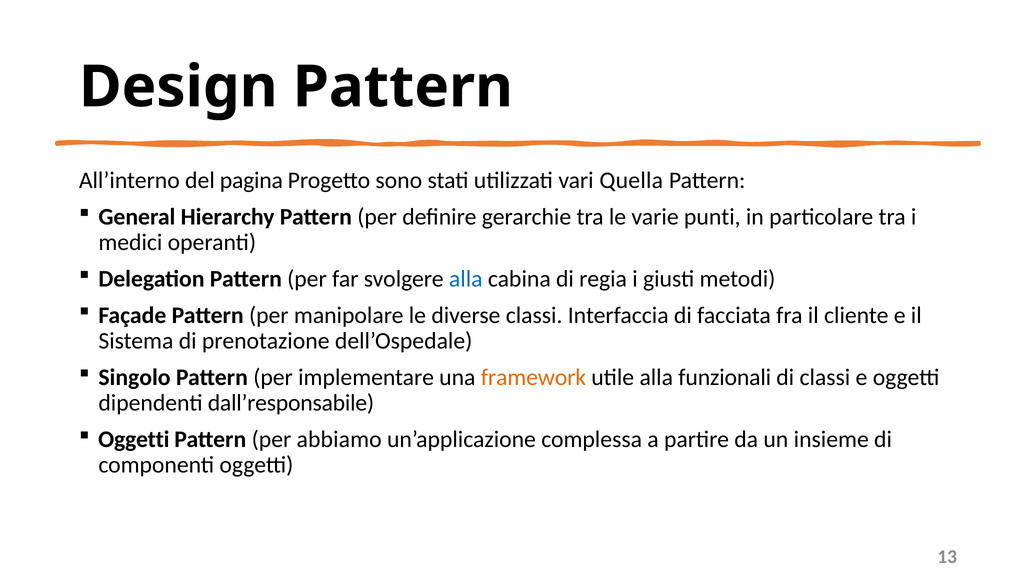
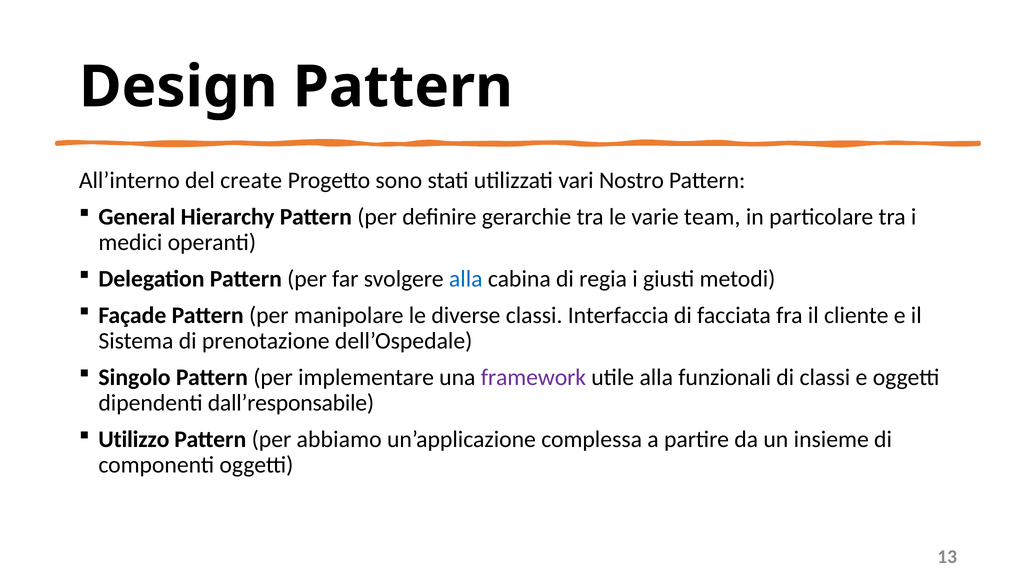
pagina: pagina -> create
Quella: Quella -> Nostro
punti: punti -> team
framework colour: orange -> purple
Oggetti at (134, 439): Oggetti -> Utilizzo
